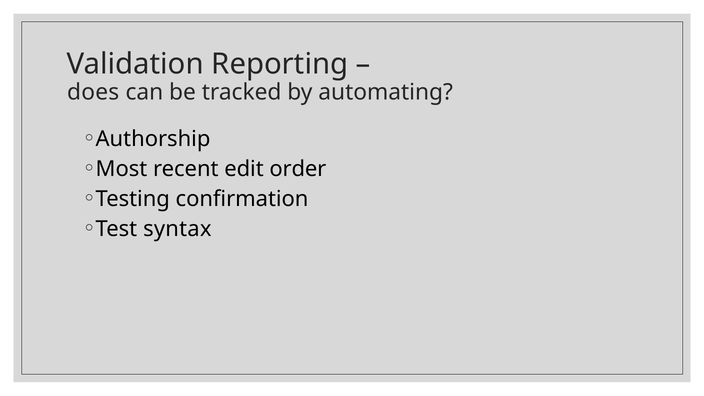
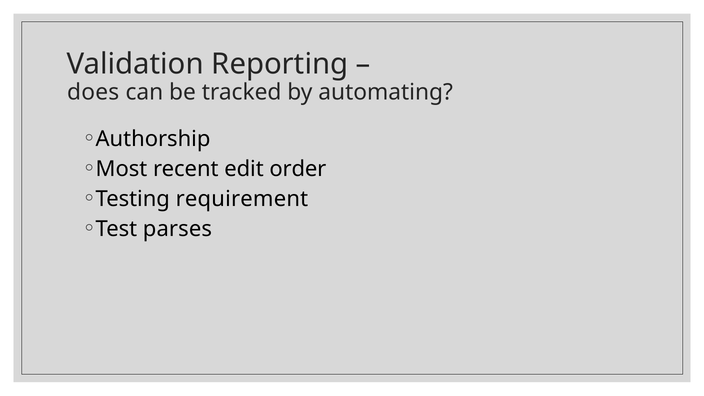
confirmation: confirmation -> requirement
syntax: syntax -> parses
